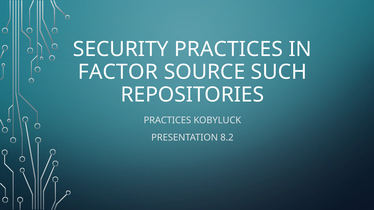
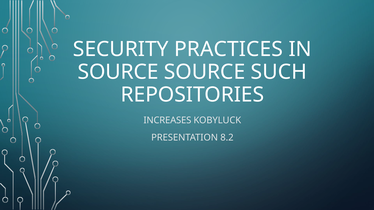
FACTOR at (118, 72): FACTOR -> SOURCE
PRACTICES at (167, 120): PRACTICES -> INCREASES
